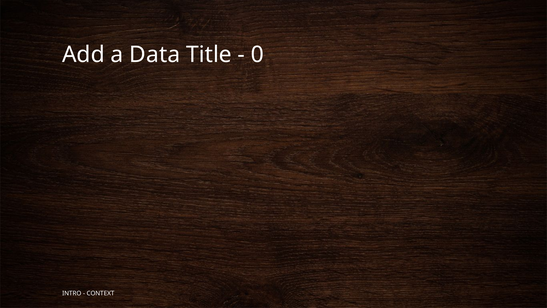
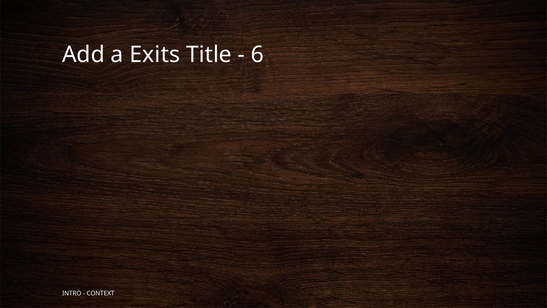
Data: Data -> Exits
0: 0 -> 6
